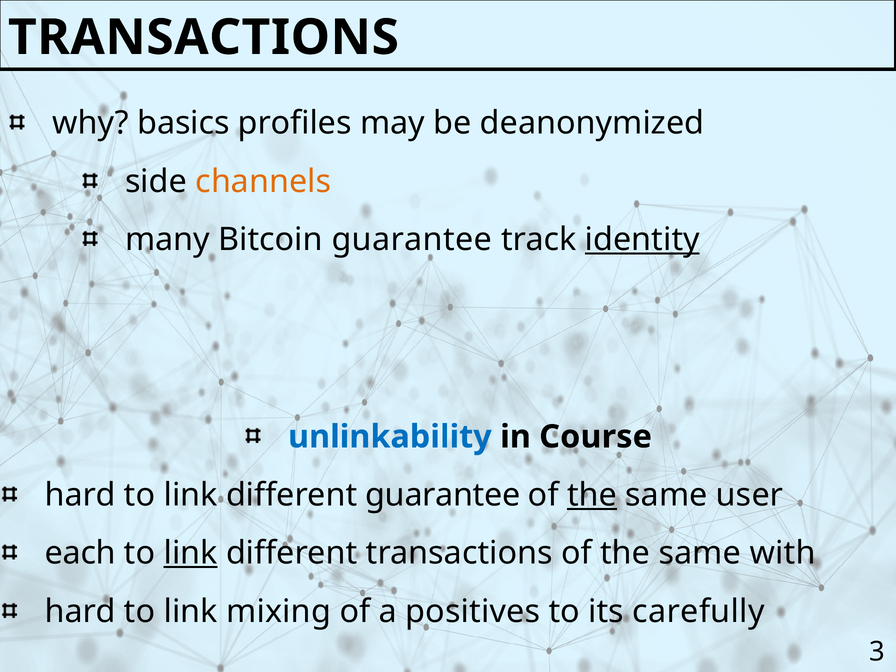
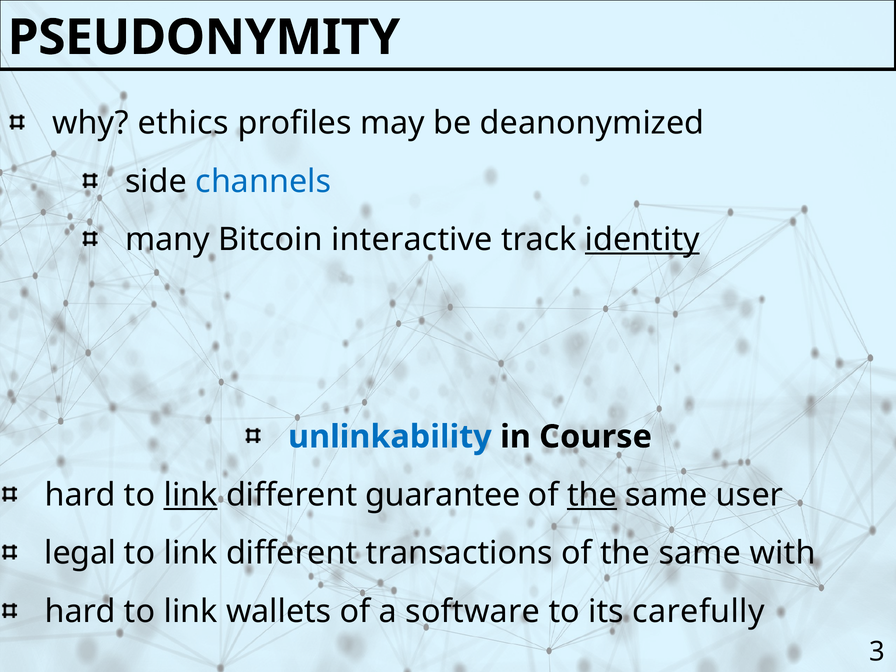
TRANSACTIONS at (203, 38): TRANSACTIONS -> PSEUDONYMITY
basics: basics -> ethics
channels colour: orange -> blue
Bitcoin guarantee: guarantee -> interactive
link at (191, 495) underline: none -> present
each: each -> legal
link at (191, 553) underline: present -> none
mixing: mixing -> wallets
positives: positives -> software
